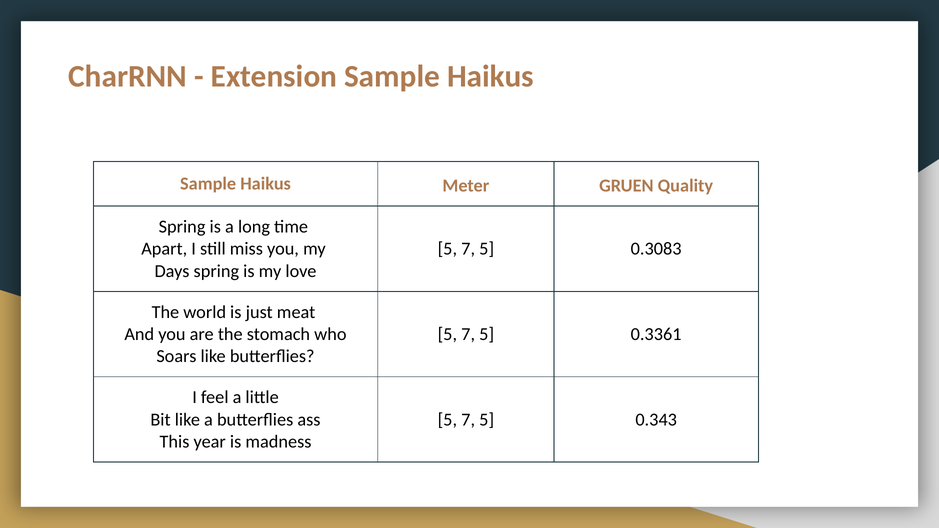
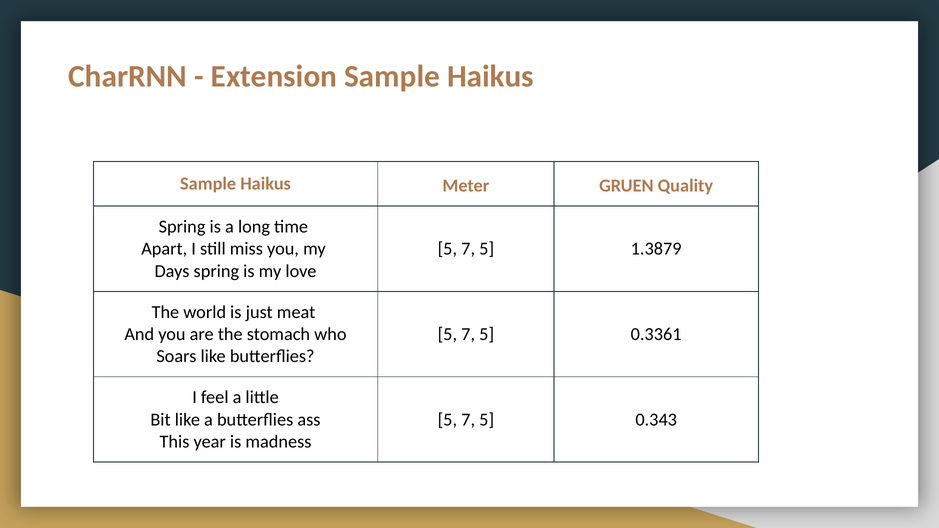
0.3083: 0.3083 -> 1.3879
